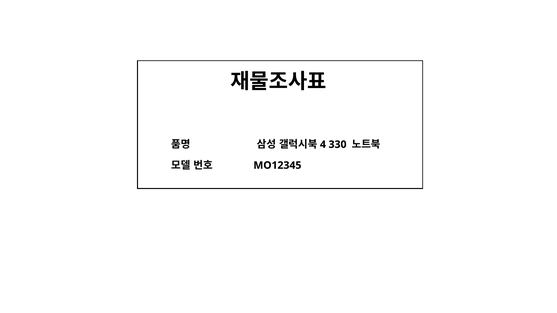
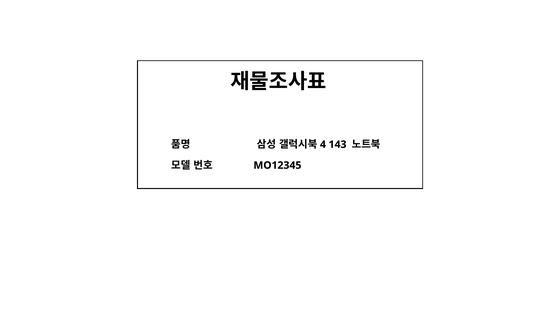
330: 330 -> 143
